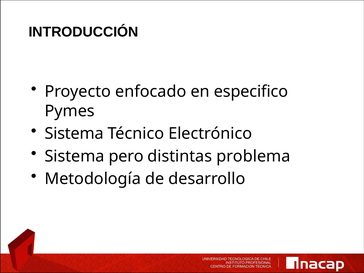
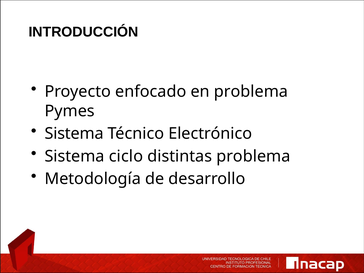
en especifico: especifico -> problema
pero: pero -> ciclo
